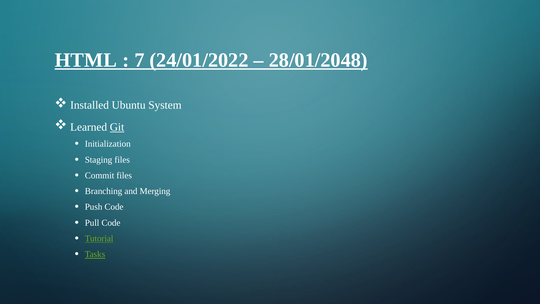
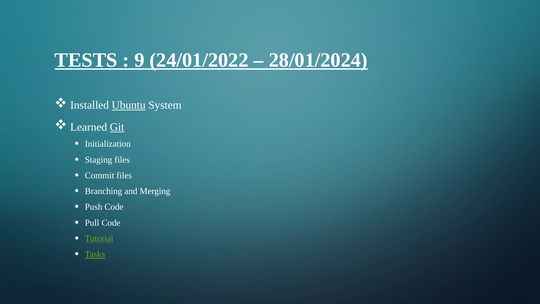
HTML: HTML -> TESTS
7: 7 -> 9
28/01/2048: 28/01/2048 -> 28/01/2024
Ubuntu underline: none -> present
